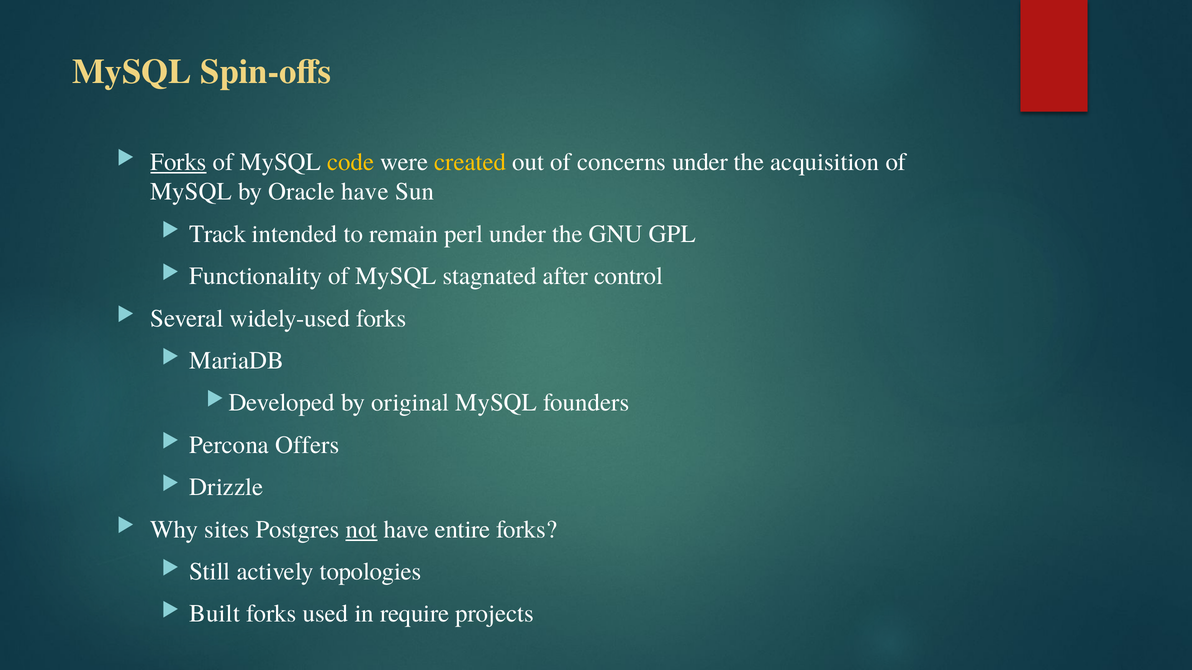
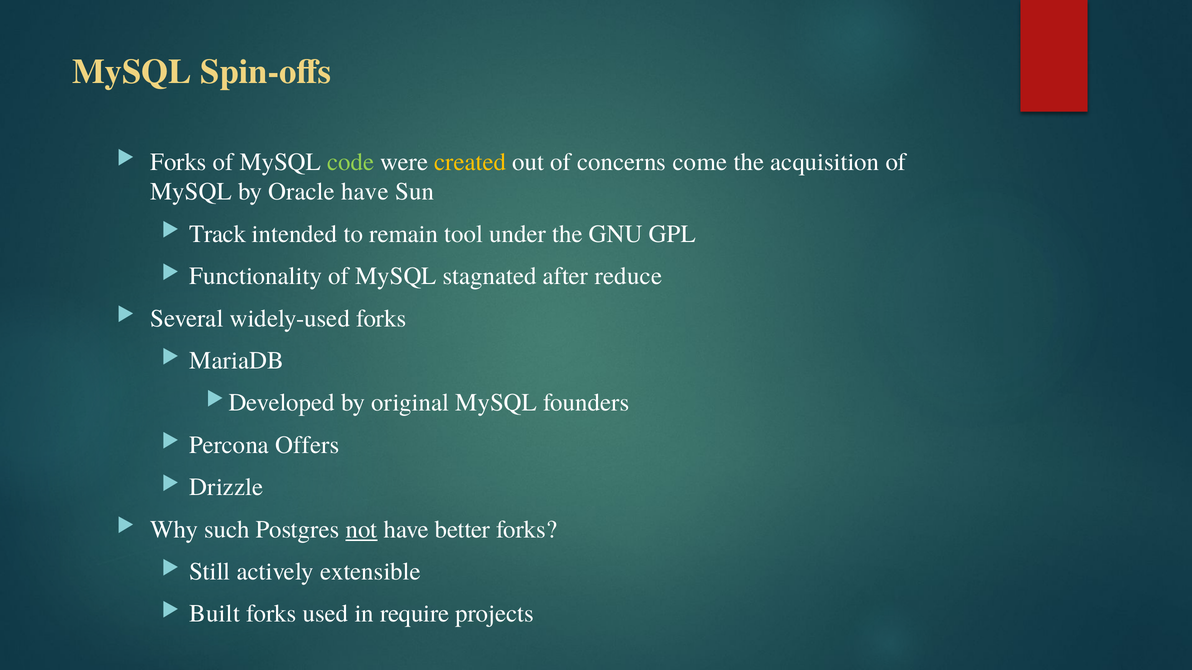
Forks at (178, 162) underline: present -> none
code colour: yellow -> light green
concerns under: under -> come
perl: perl -> tool
control: control -> reduce
sites: sites -> such
entire: entire -> better
topologies: topologies -> extensible
